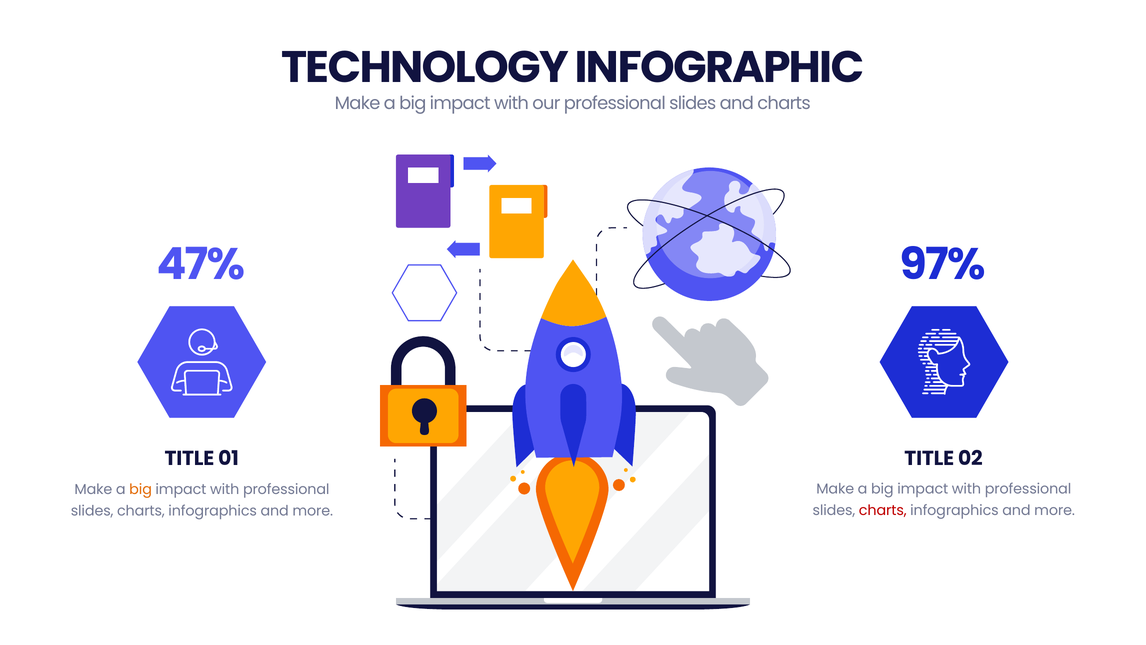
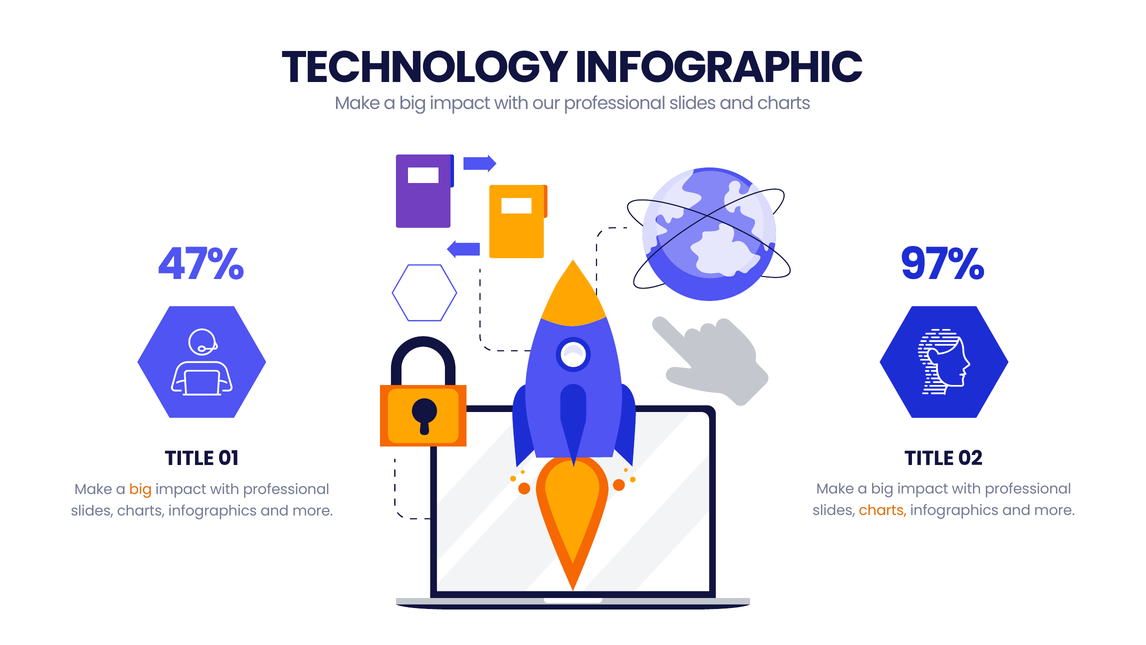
charts at (883, 510) colour: red -> orange
